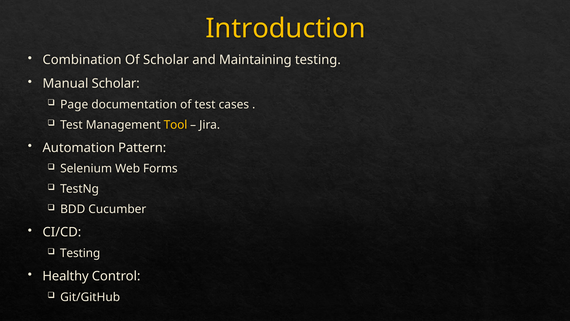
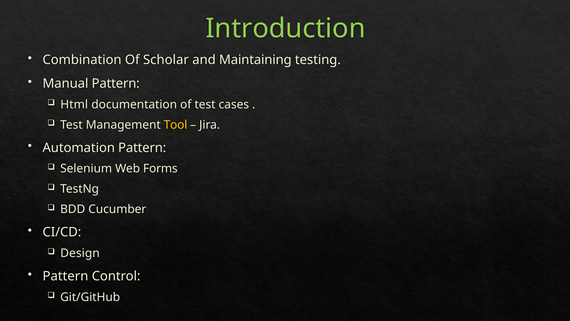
Introduction colour: yellow -> light green
Manual Scholar: Scholar -> Pattern
Page: Page -> Html
Testing at (80, 253): Testing -> Design
Healthy at (66, 276): Healthy -> Pattern
